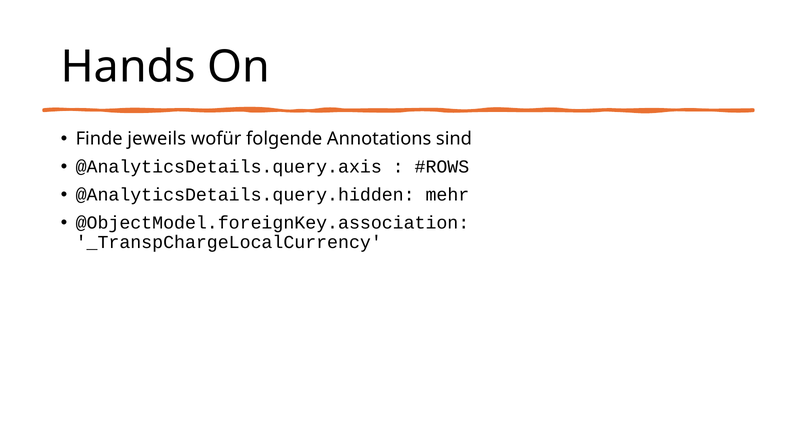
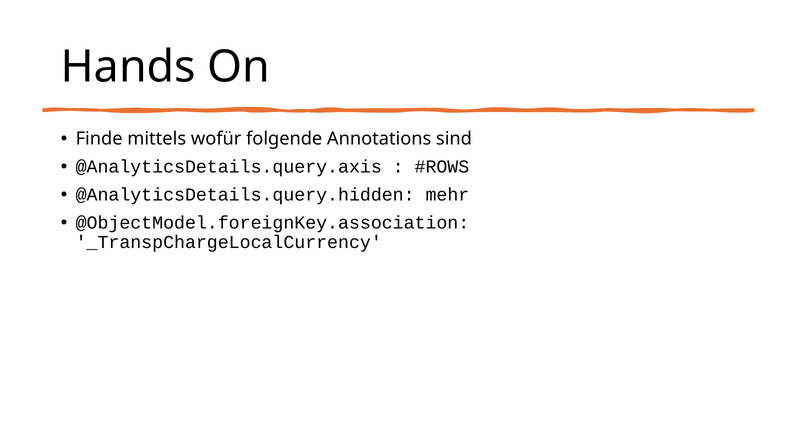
jeweils: jeweils -> mittels
